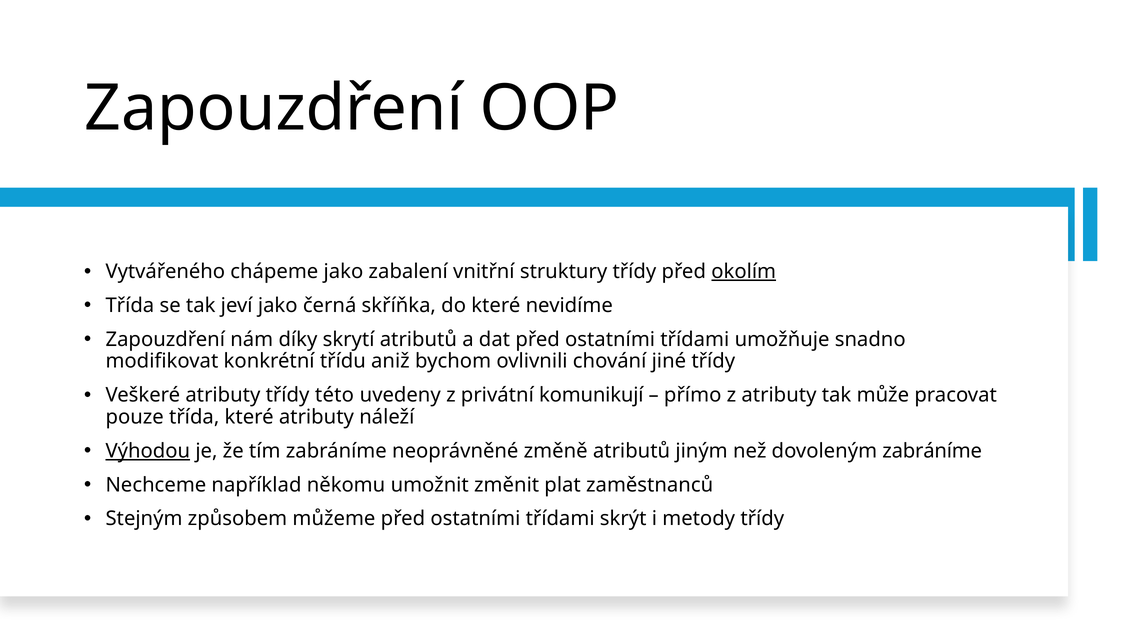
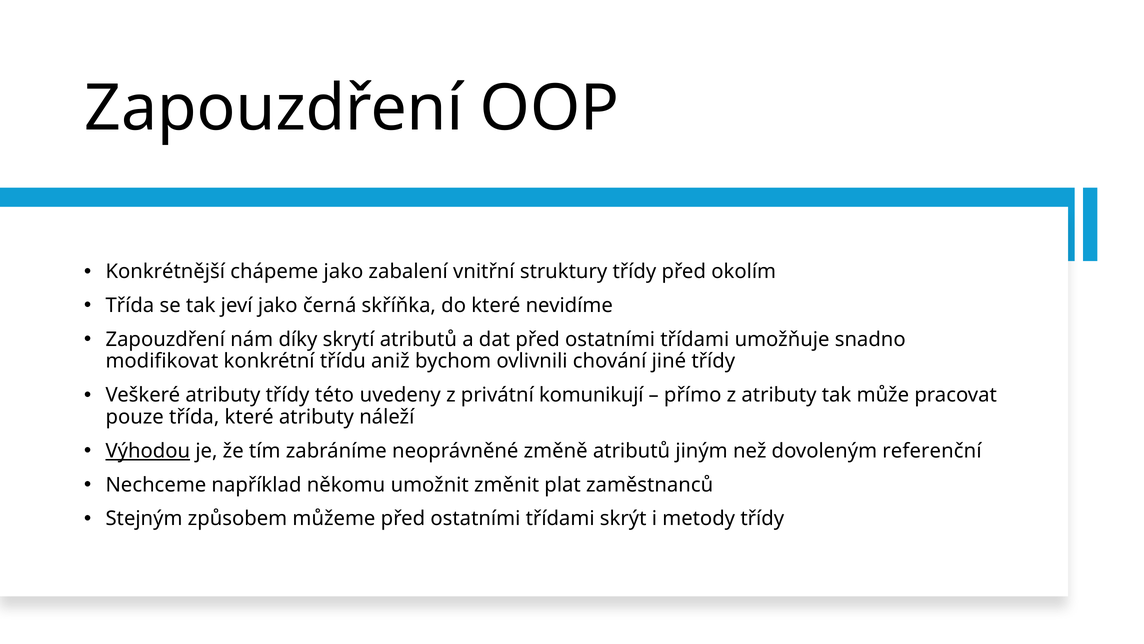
Vytvářeného: Vytvářeného -> Konkrétnější
okolím underline: present -> none
dovoleným zabráníme: zabráníme -> referenční
